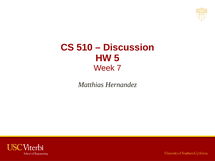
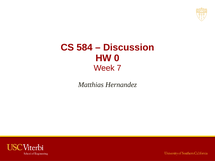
510: 510 -> 584
5: 5 -> 0
